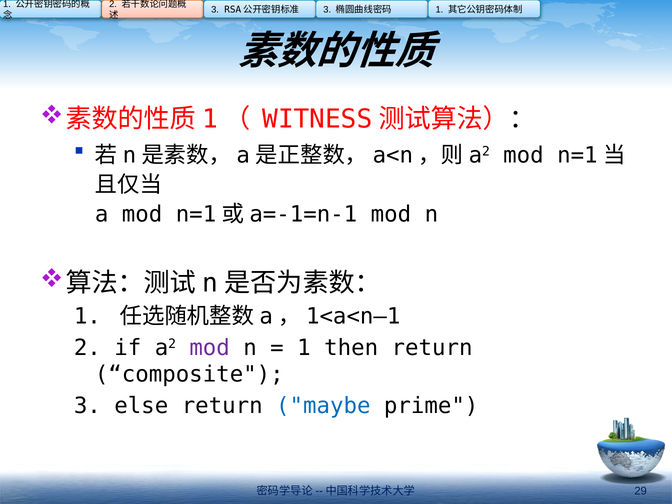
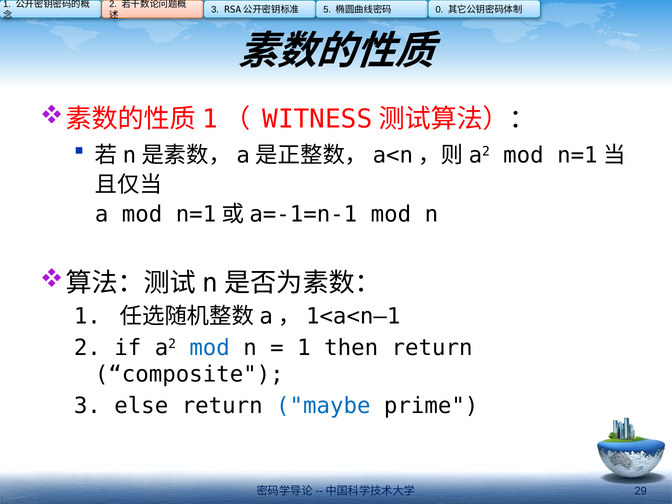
3 at (327, 10): 3 -> 5
1 at (439, 9): 1 -> 0
mod at (210, 348) colour: purple -> blue
